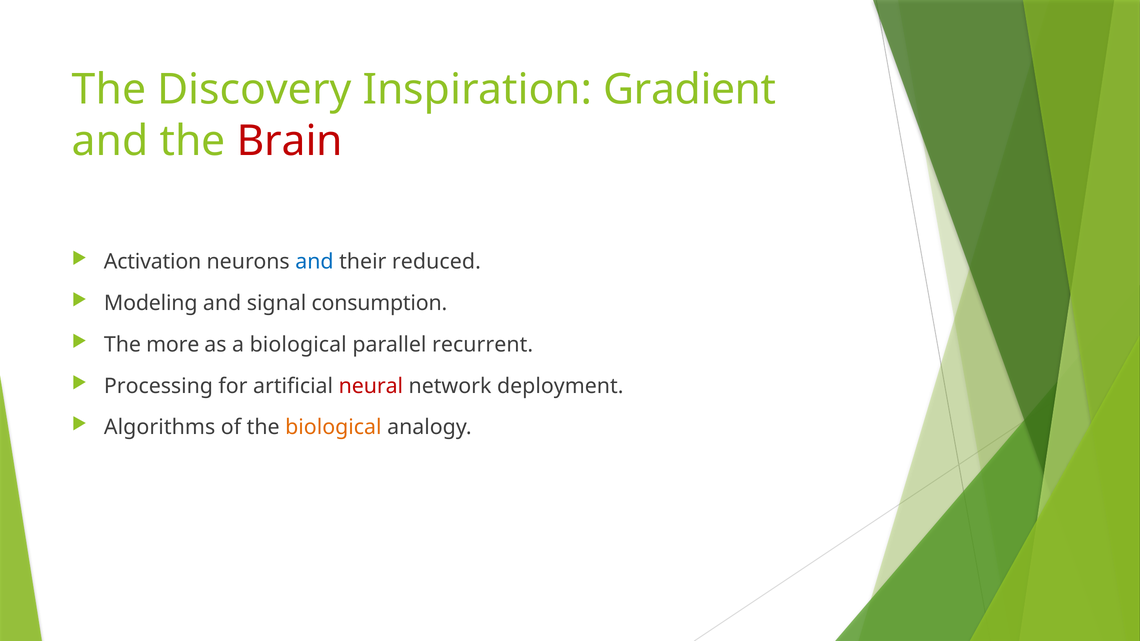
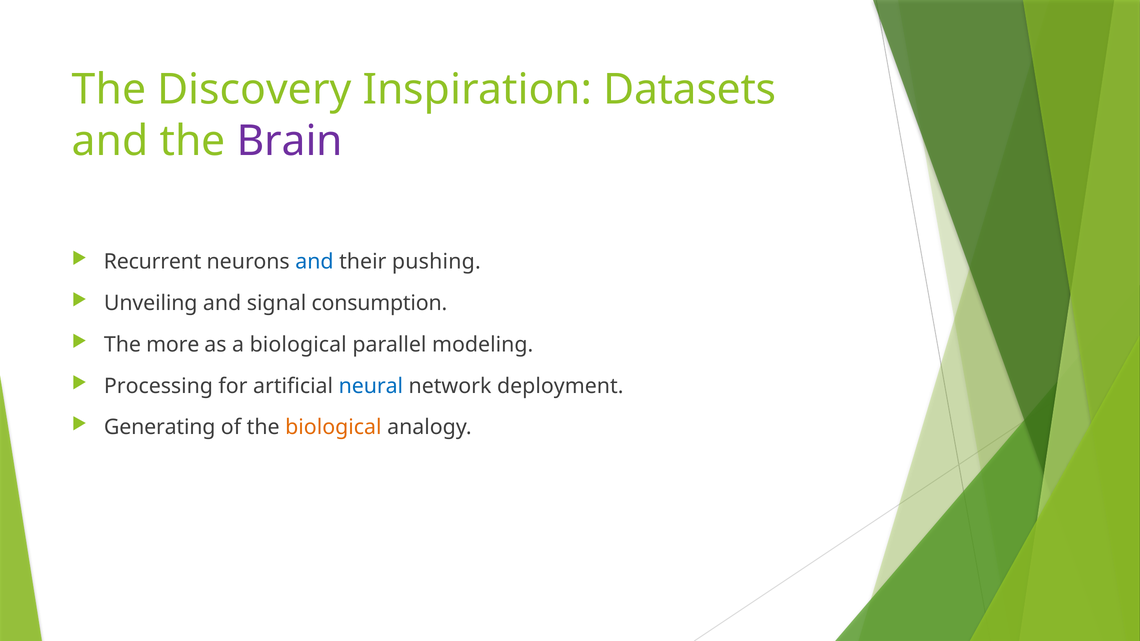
Gradient: Gradient -> Datasets
Brain colour: red -> purple
Activation: Activation -> Recurrent
reduced: reduced -> pushing
Modeling: Modeling -> Unveiling
recurrent: recurrent -> modeling
neural colour: red -> blue
Algorithms: Algorithms -> Generating
